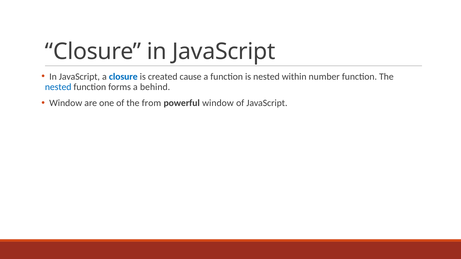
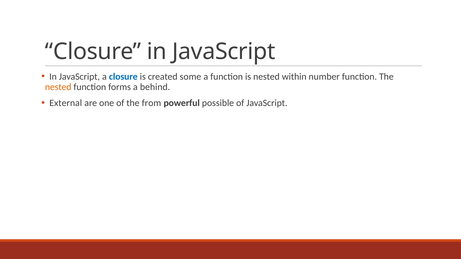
cause: cause -> some
nested at (58, 87) colour: blue -> orange
Window at (66, 103): Window -> External
powerful window: window -> possible
